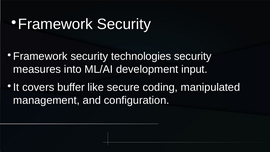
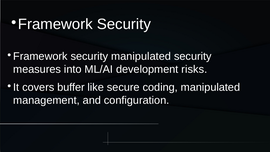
security technologies: technologies -> manipulated
input: input -> risks
